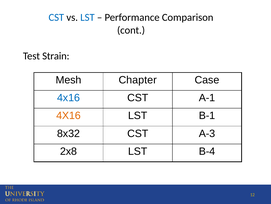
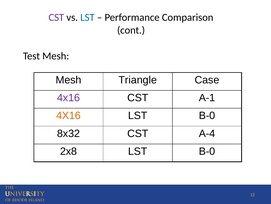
CST at (56, 17) colour: blue -> purple
Test Strain: Strain -> Mesh
Chapter: Chapter -> Triangle
4x16 at (69, 97) colour: blue -> purple
B-1 at (207, 115): B-1 -> B-0
A-3: A-3 -> A-4
2x8 LST B-4: B-4 -> B-0
